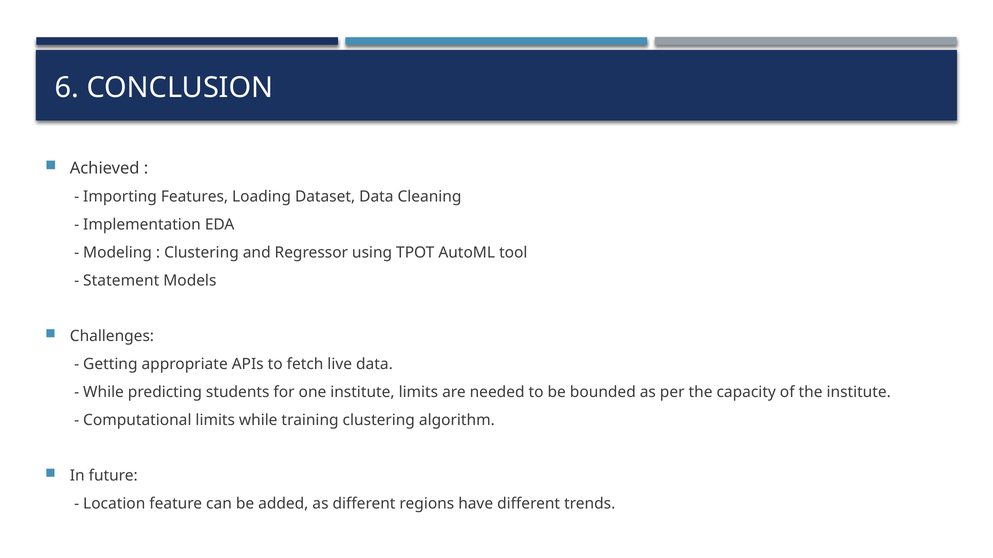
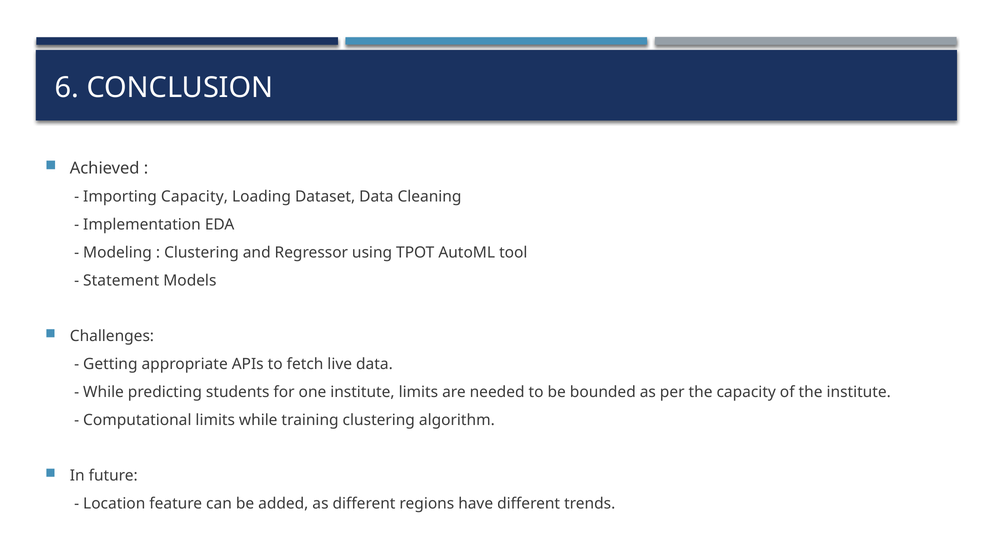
Importing Features: Features -> Capacity
